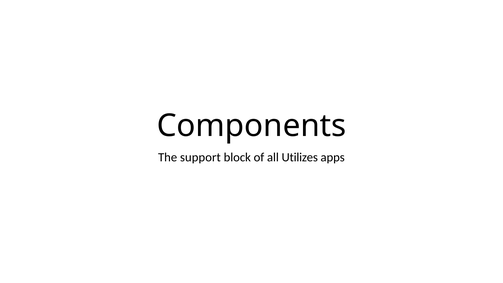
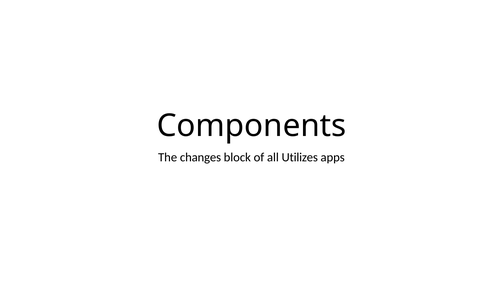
support: support -> changes
